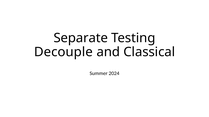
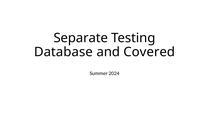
Decouple: Decouple -> Database
Classical: Classical -> Covered
